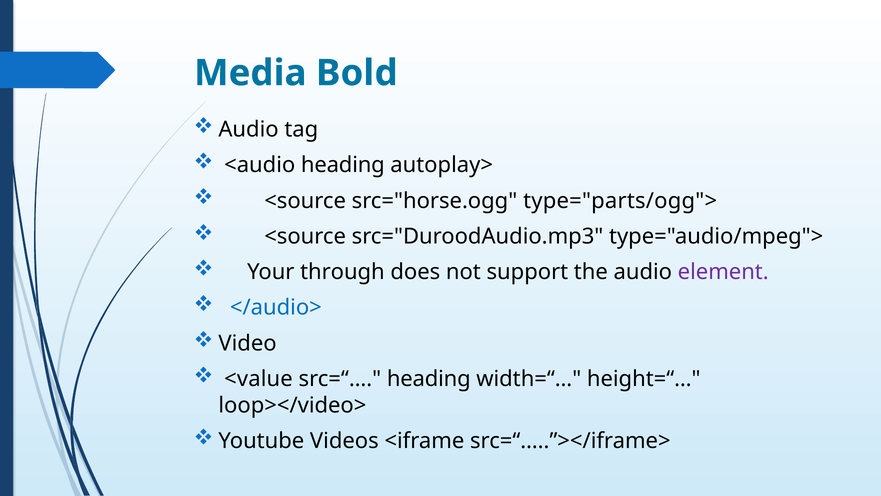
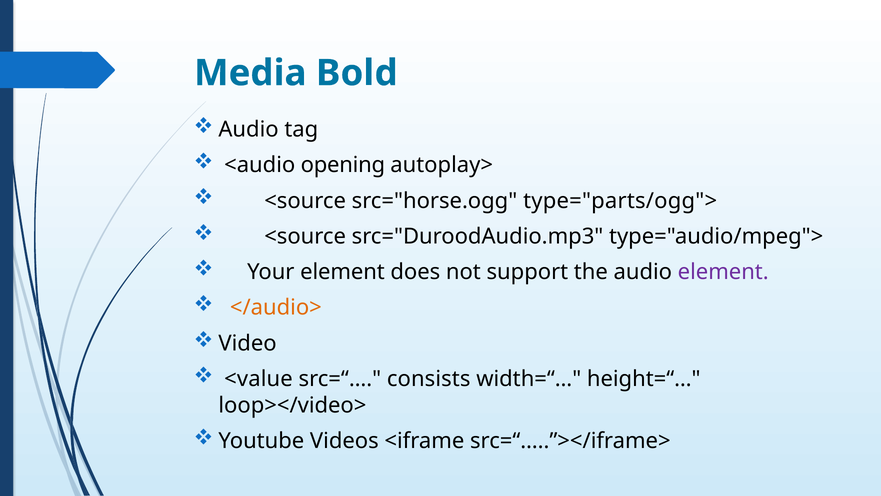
<audio heading: heading -> opening
Your through: through -> element
</audio> colour: blue -> orange
src=“… heading: heading -> consists
